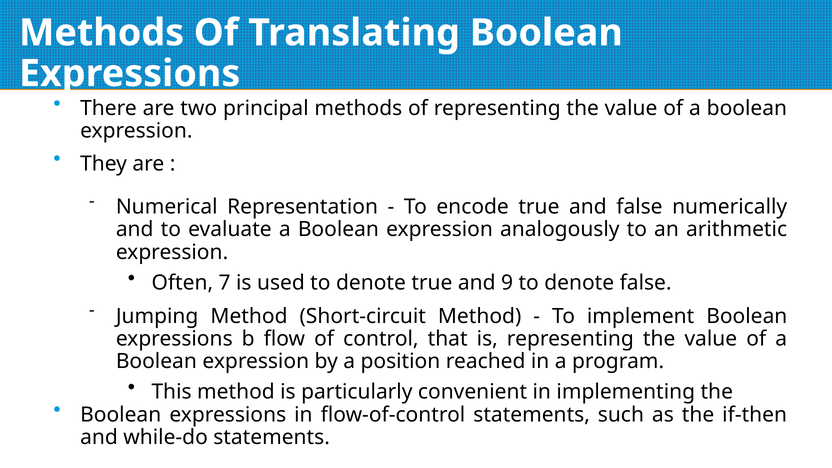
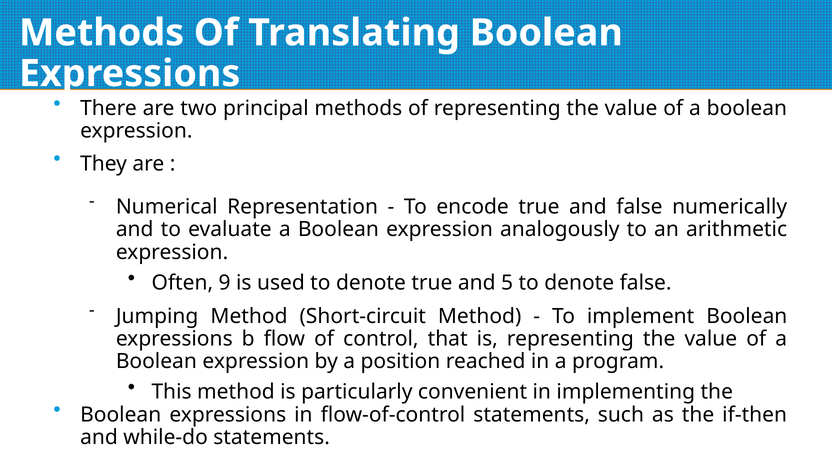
7: 7 -> 9
9: 9 -> 5
